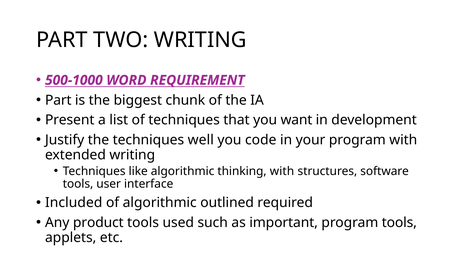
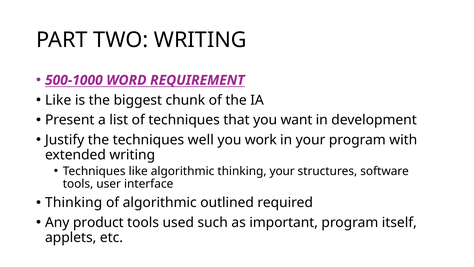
Part at (58, 100): Part -> Like
code: code -> work
thinking with: with -> your
Included at (74, 202): Included -> Thinking
program tools: tools -> itself
